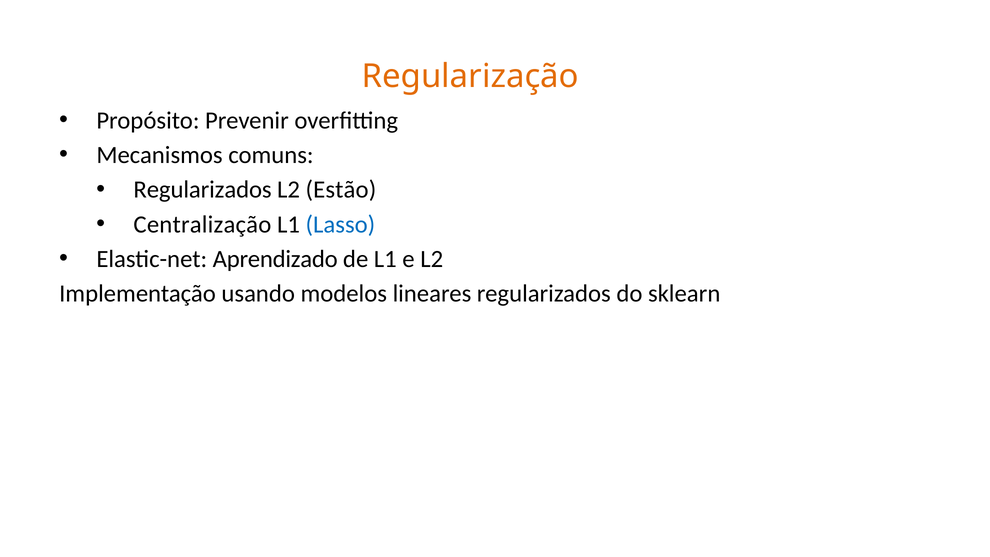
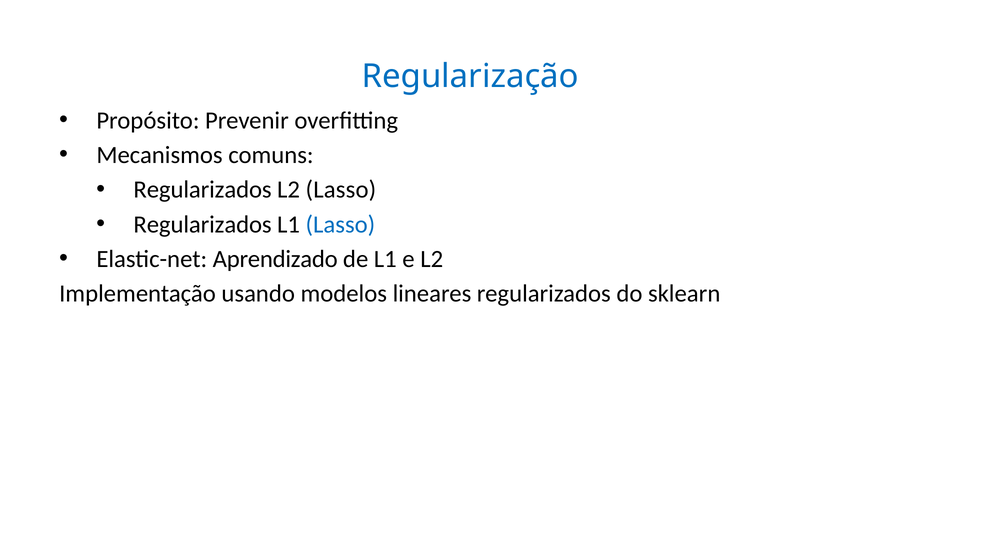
Regularização colour: orange -> blue
L2 Estão: Estão -> Lasso
Centralização at (202, 224): Centralização -> Regularizados
